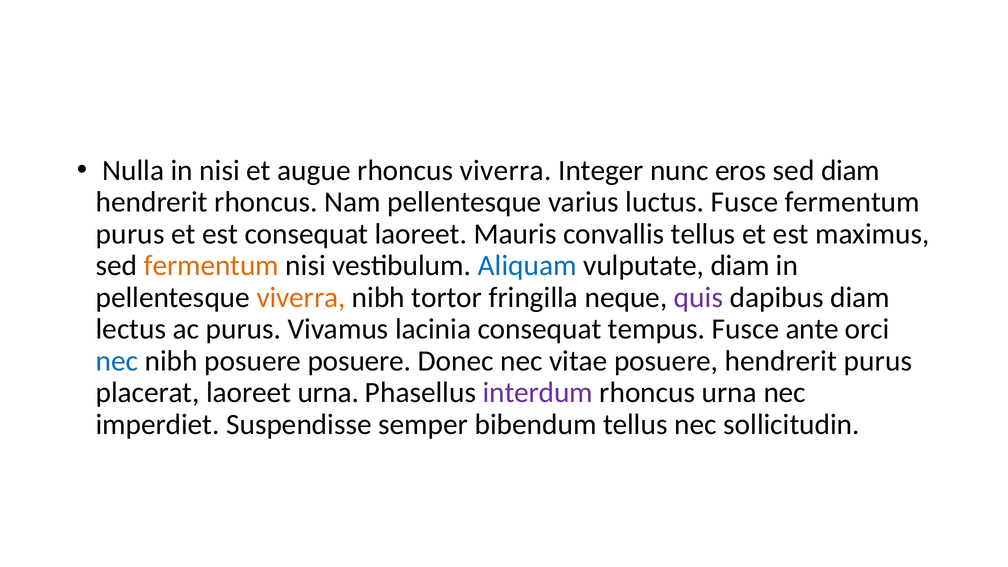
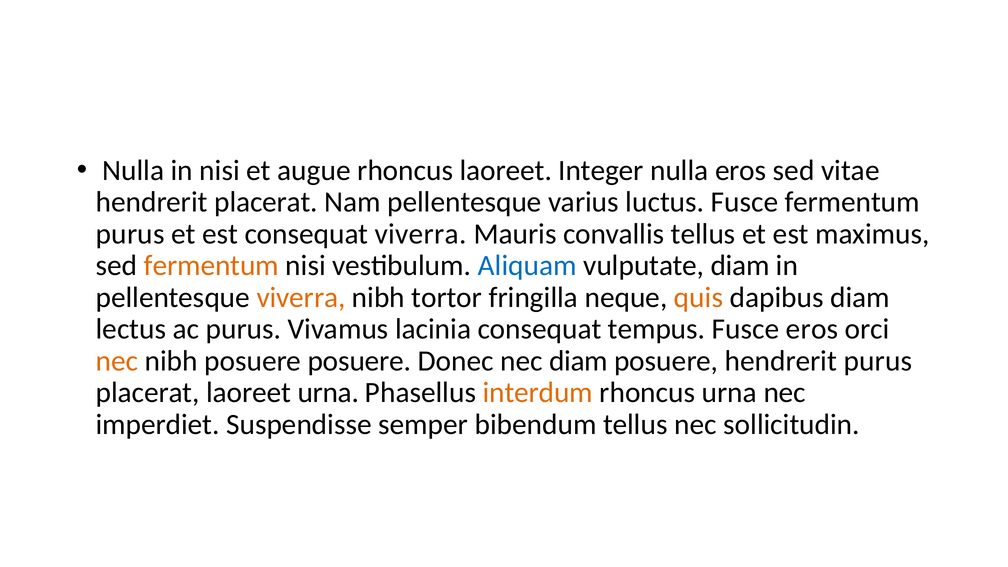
rhoncus viverra: viverra -> laoreet
Integer nunc: nunc -> nulla
sed diam: diam -> vitae
hendrerit rhoncus: rhoncus -> placerat
consequat laoreet: laoreet -> viverra
quis colour: purple -> orange
Fusce ante: ante -> eros
nec at (117, 361) colour: blue -> orange
nec vitae: vitae -> diam
interdum colour: purple -> orange
